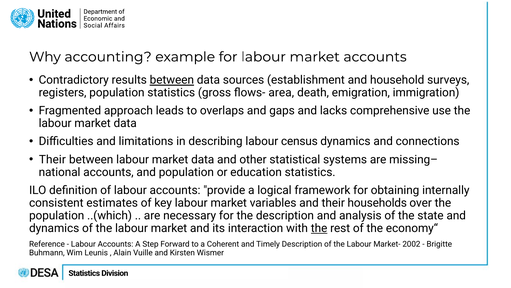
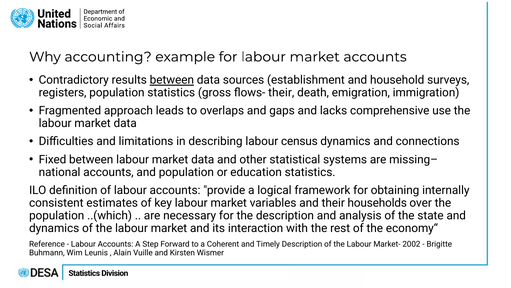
flows- area: area -> their
Their at (52, 159): Their -> Fixed
the at (319, 228) underline: present -> none
